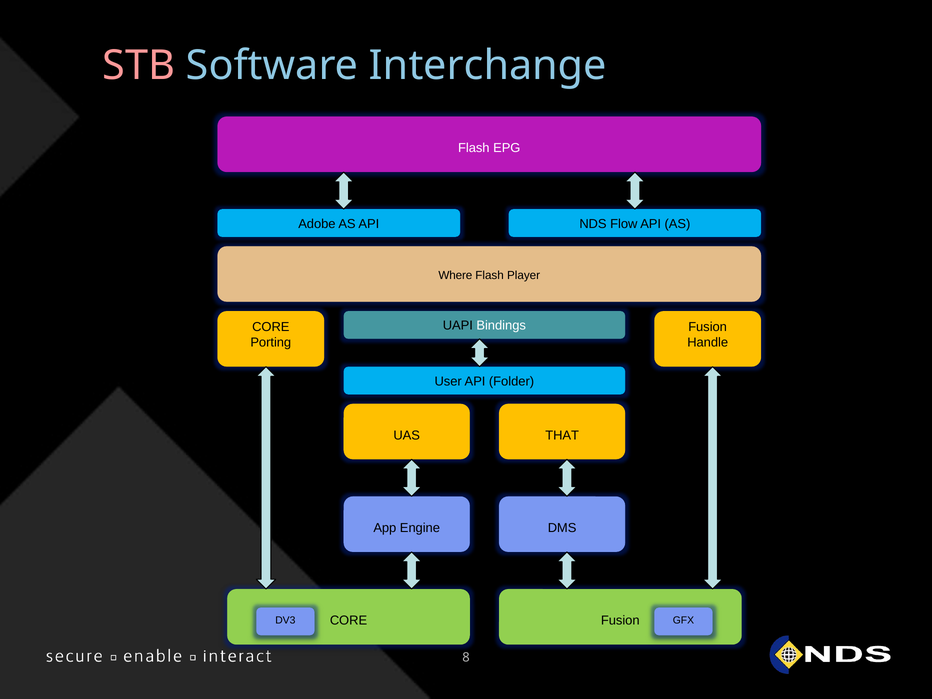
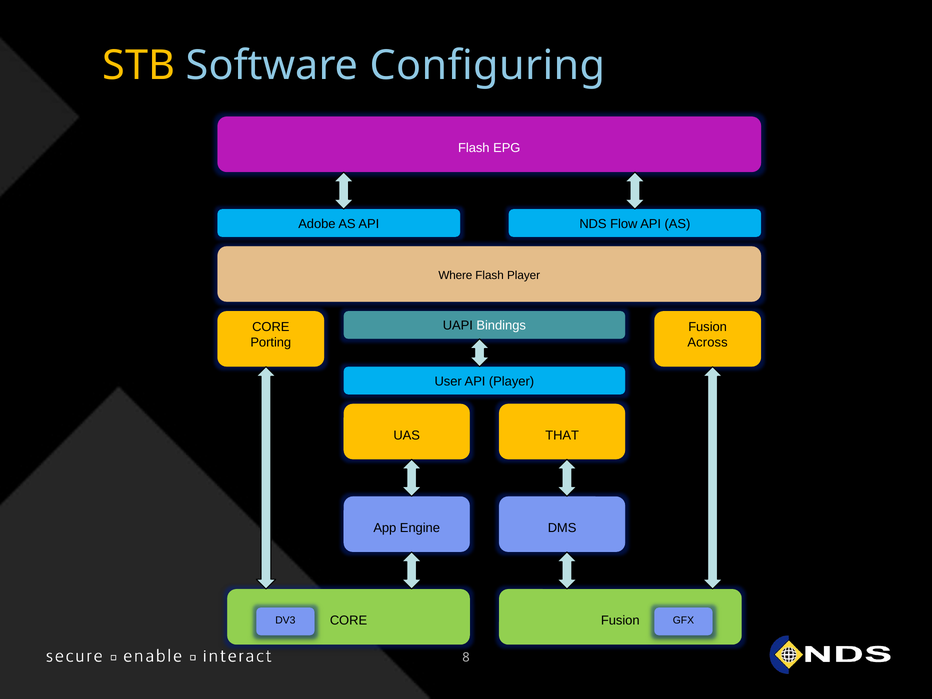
STB colour: pink -> yellow
Interchange: Interchange -> Configuring
Handle: Handle -> Across
API Folder: Folder -> Player
